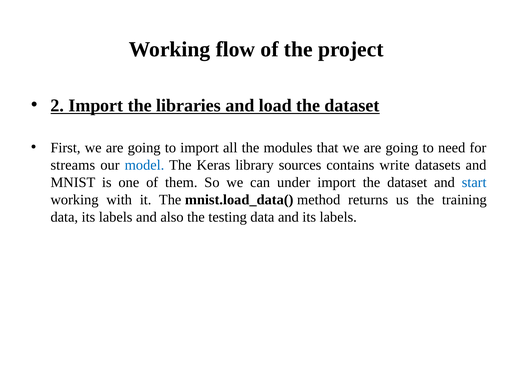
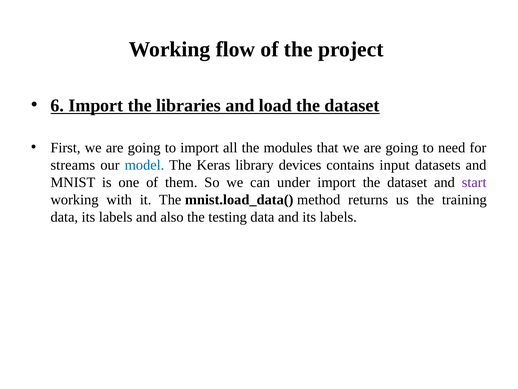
2: 2 -> 6
sources: sources -> devices
write: write -> input
start colour: blue -> purple
